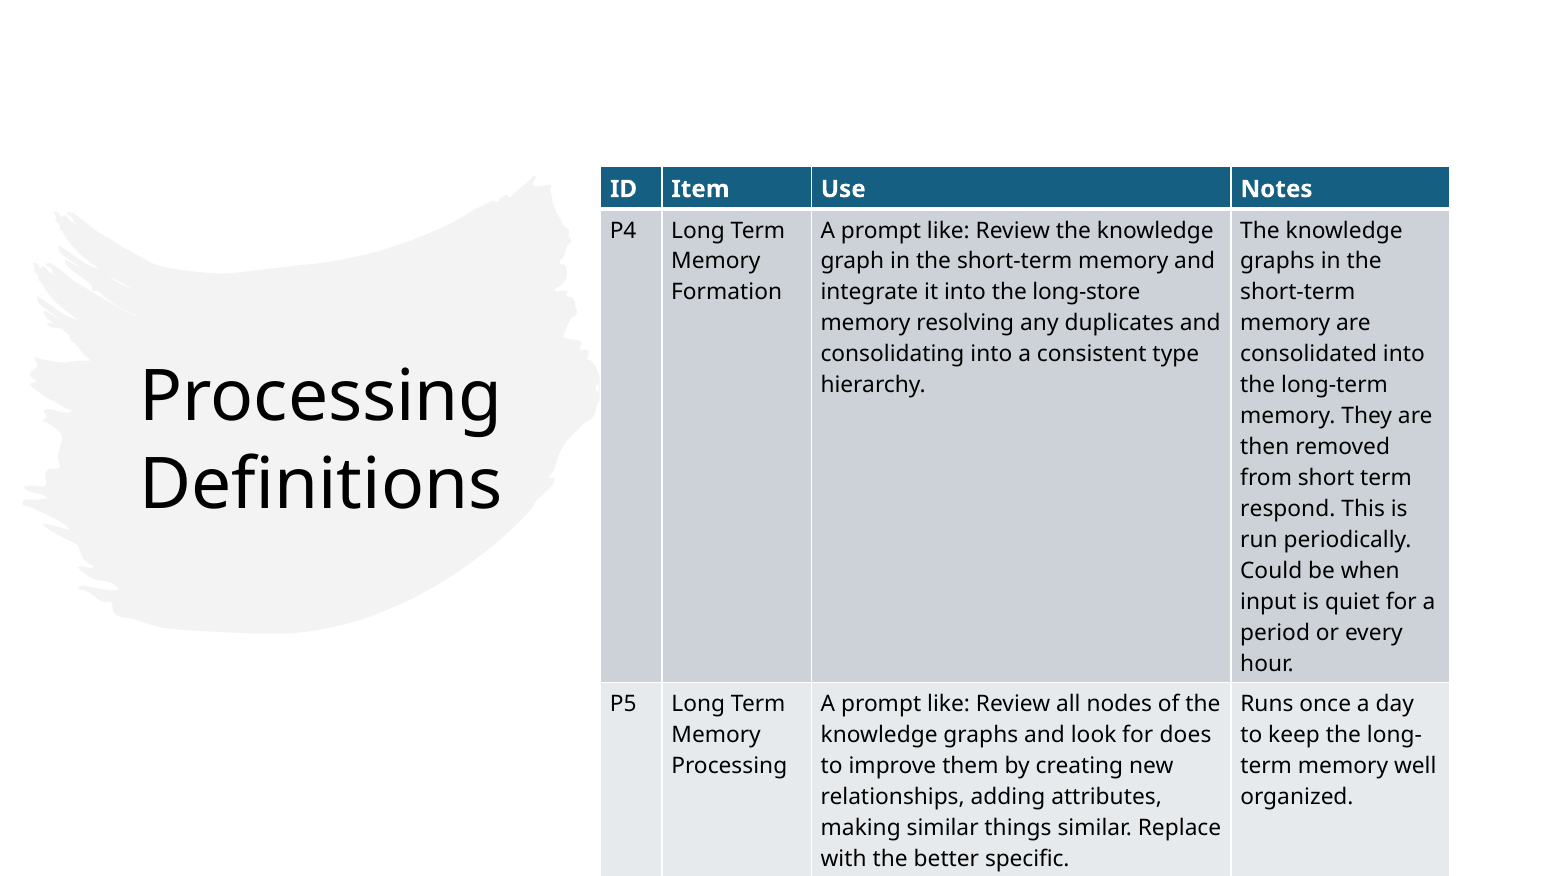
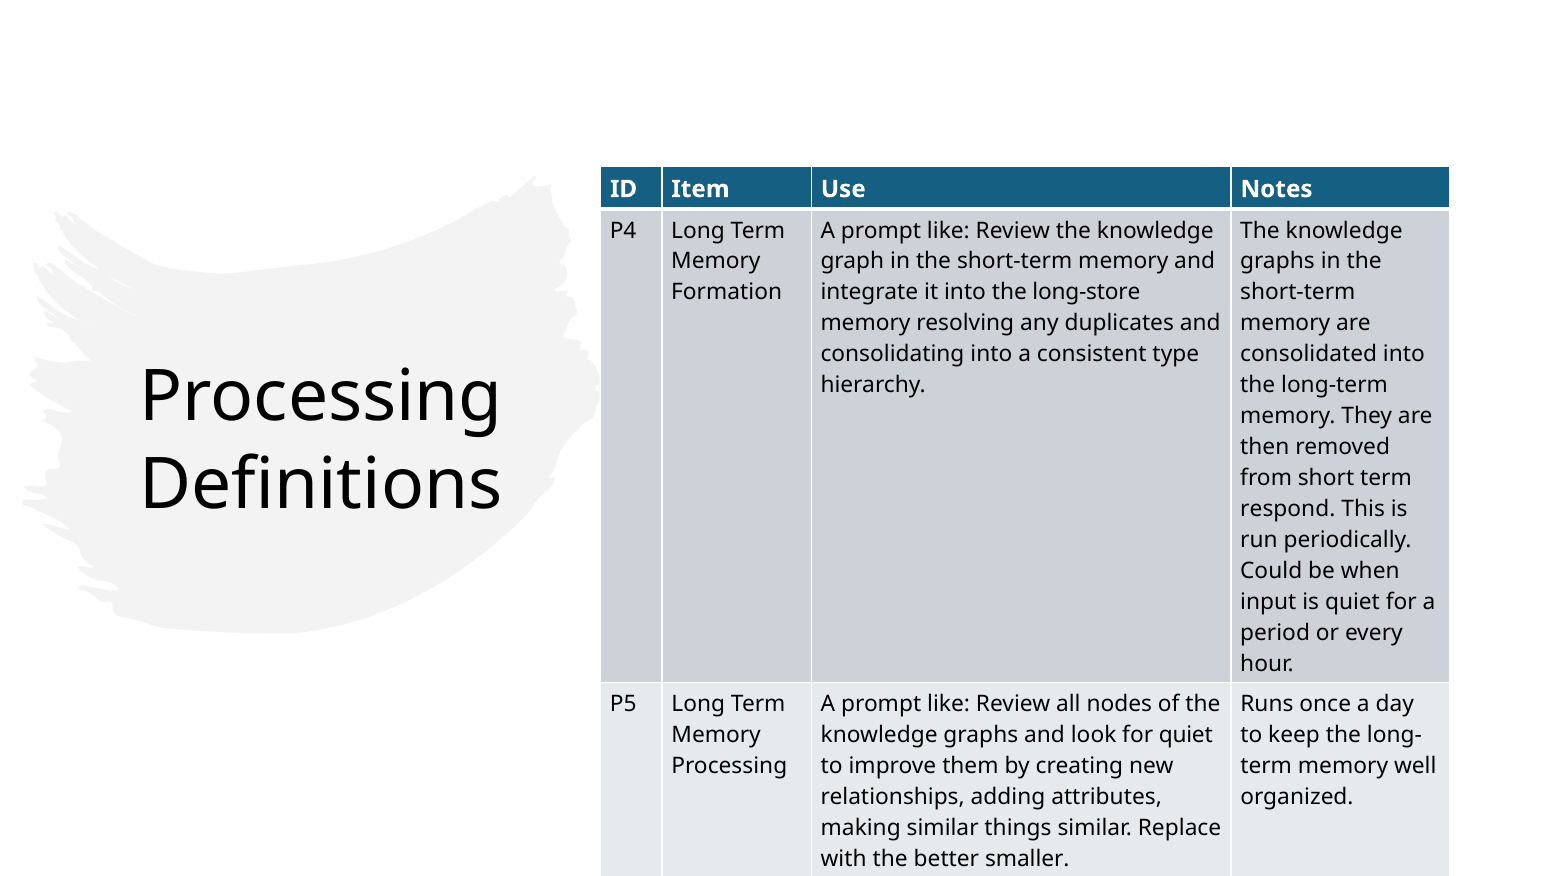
for does: does -> quiet
specific: specific -> smaller
